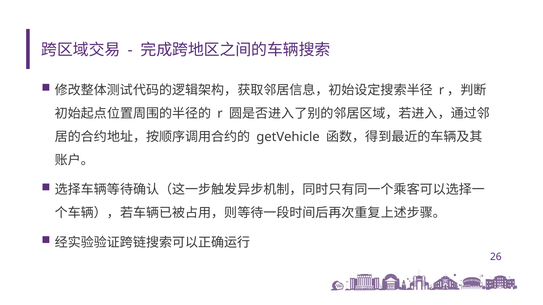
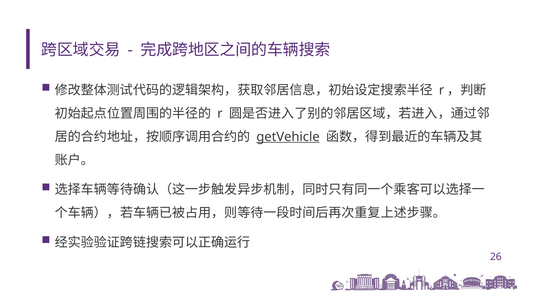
getVehicle underline: none -> present
